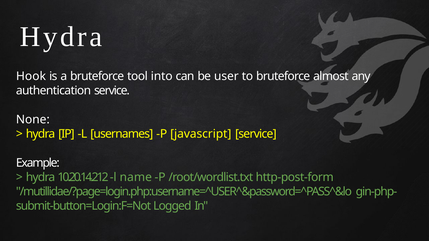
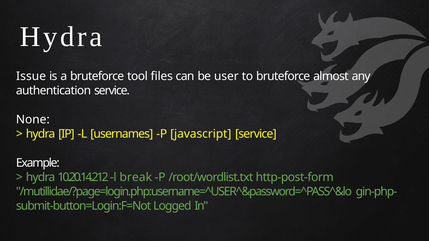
Hook: Hook -> Issue
into: into -> files
name: name -> break
